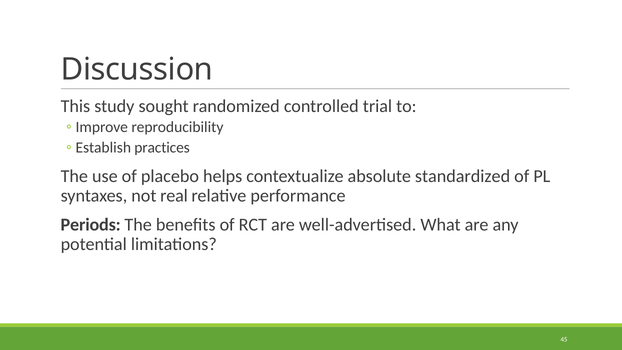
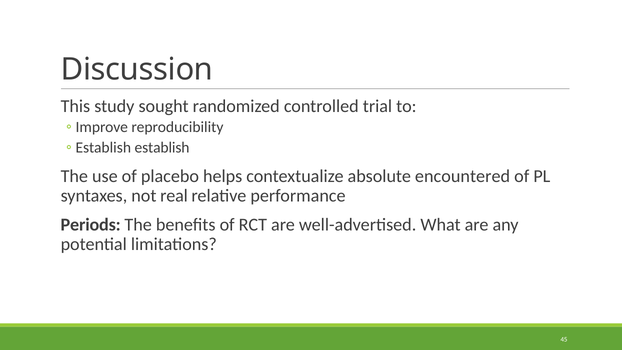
practices: practices -> establish
standardized: standardized -> encountered
